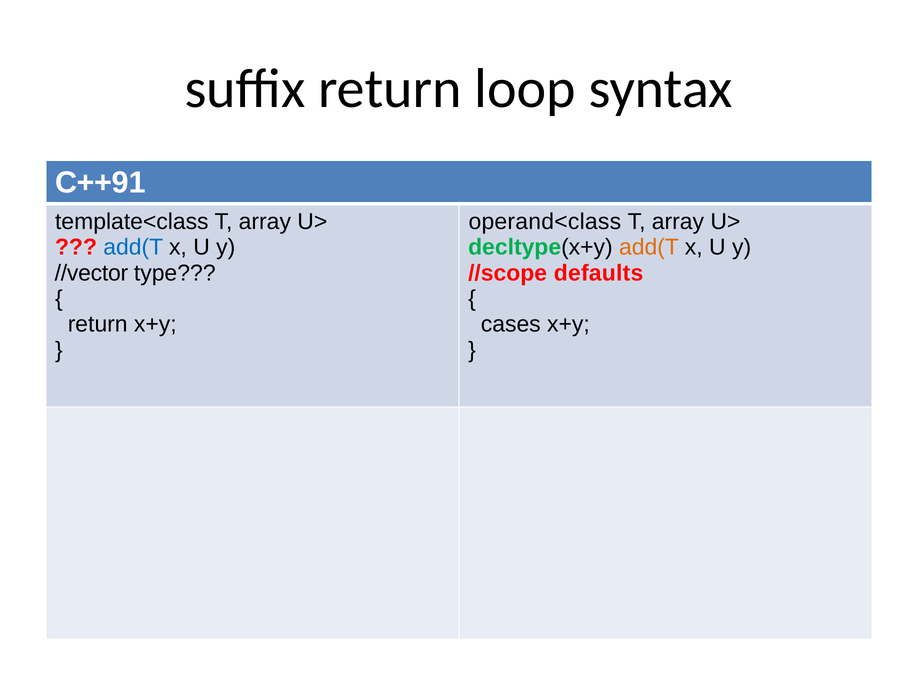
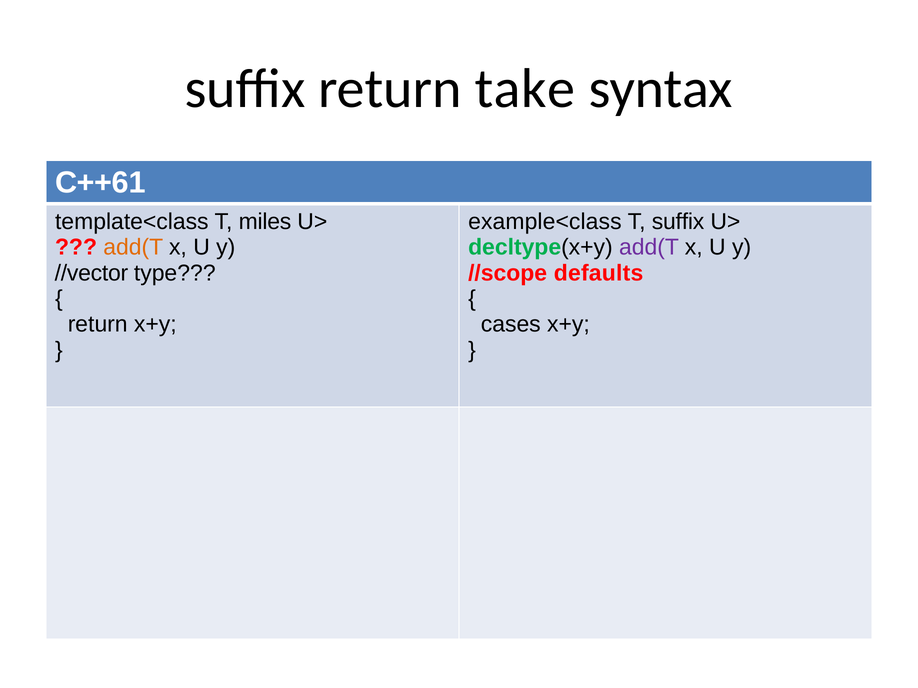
loop: loop -> take
C++91: C++91 -> C++61
template<class T array: array -> miles
operand<class: operand<class -> example<class
array at (678, 222): array -> suffix
add(T at (133, 248) colour: blue -> orange
add(T at (649, 248) colour: orange -> purple
